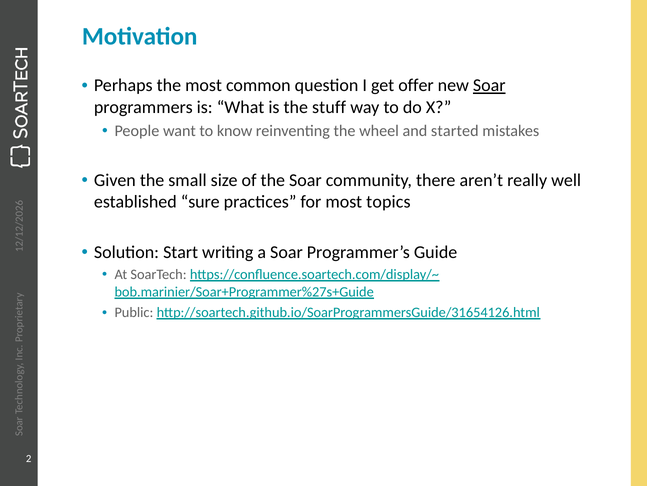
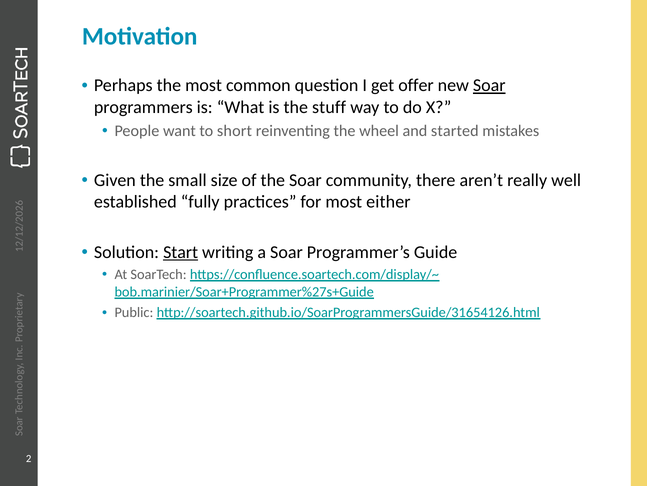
know: know -> short
sure: sure -> fully
topics: topics -> either
Start underline: none -> present
